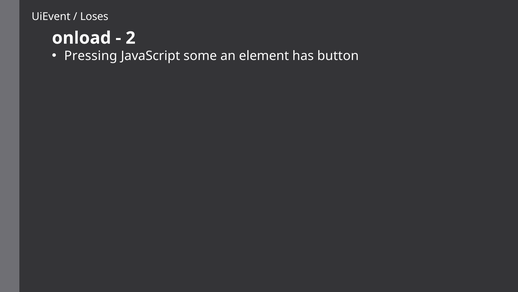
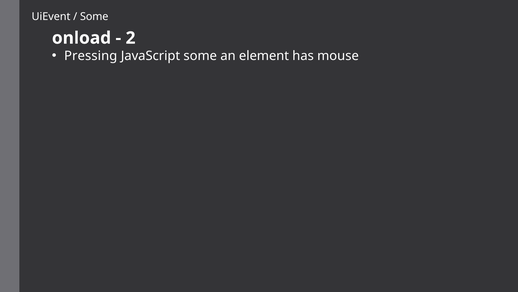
Loses at (94, 17): Loses -> Some
button: button -> mouse
